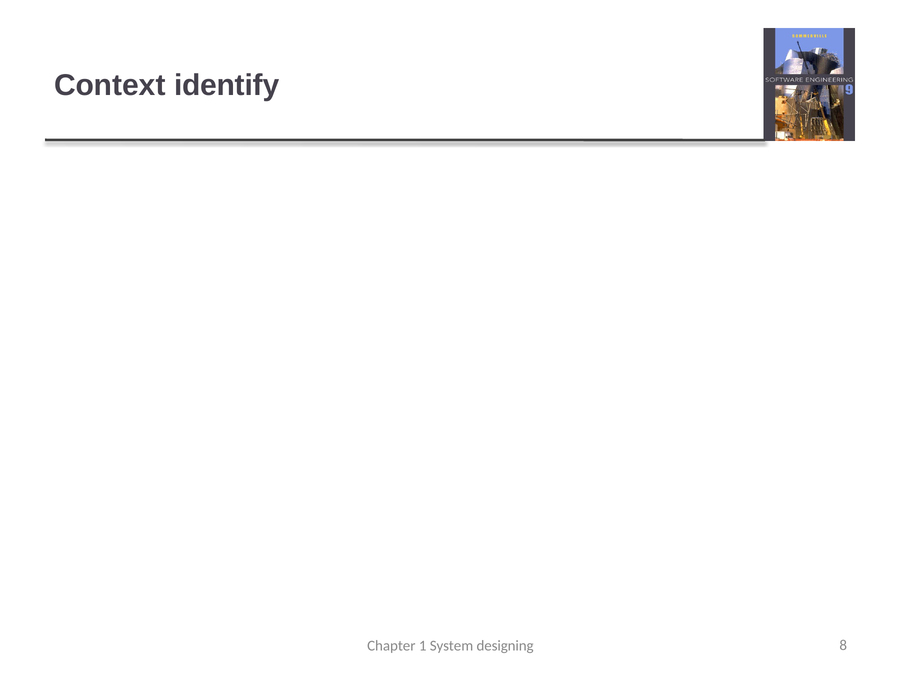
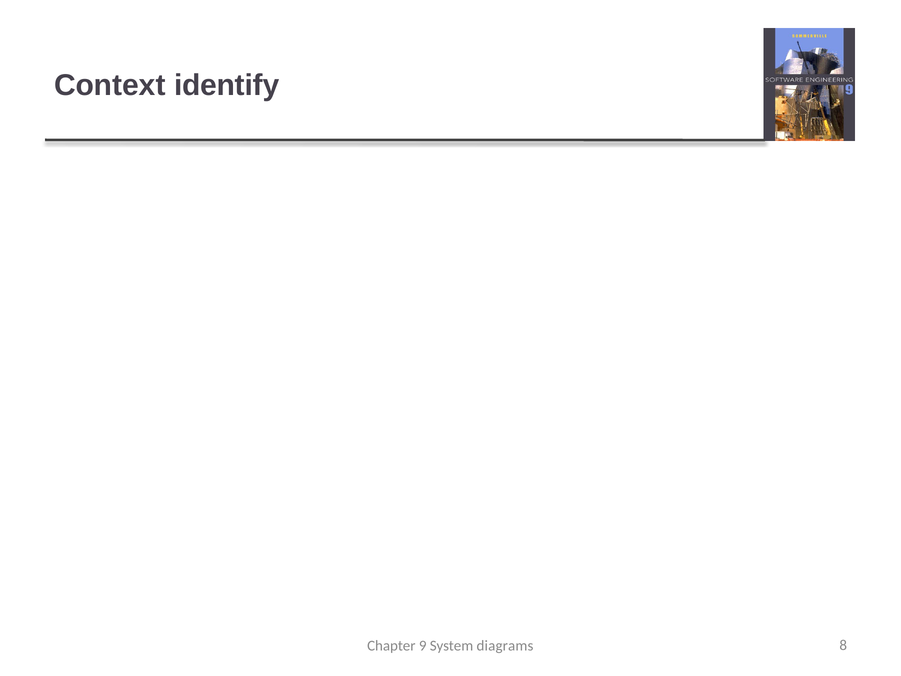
1: 1 -> 9
designing: designing -> diagrams
